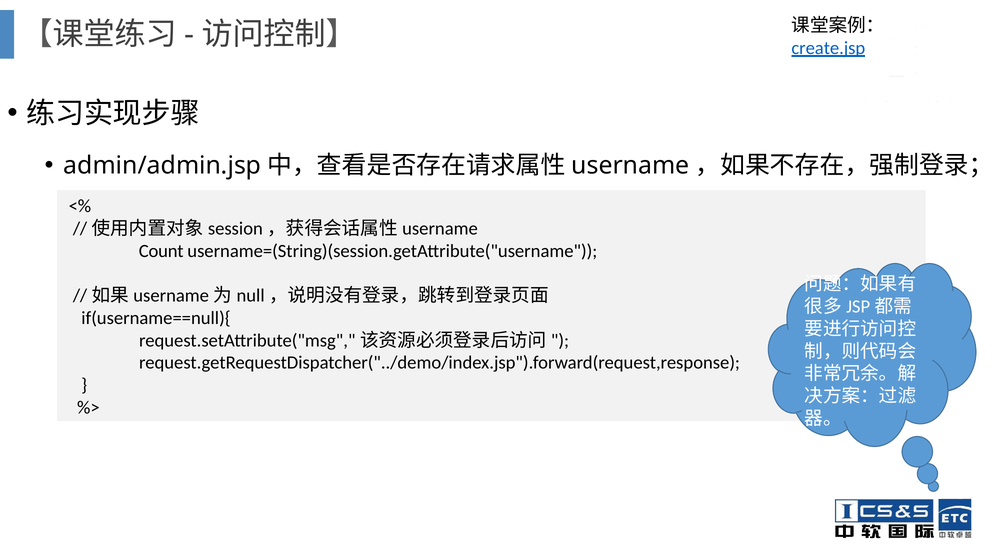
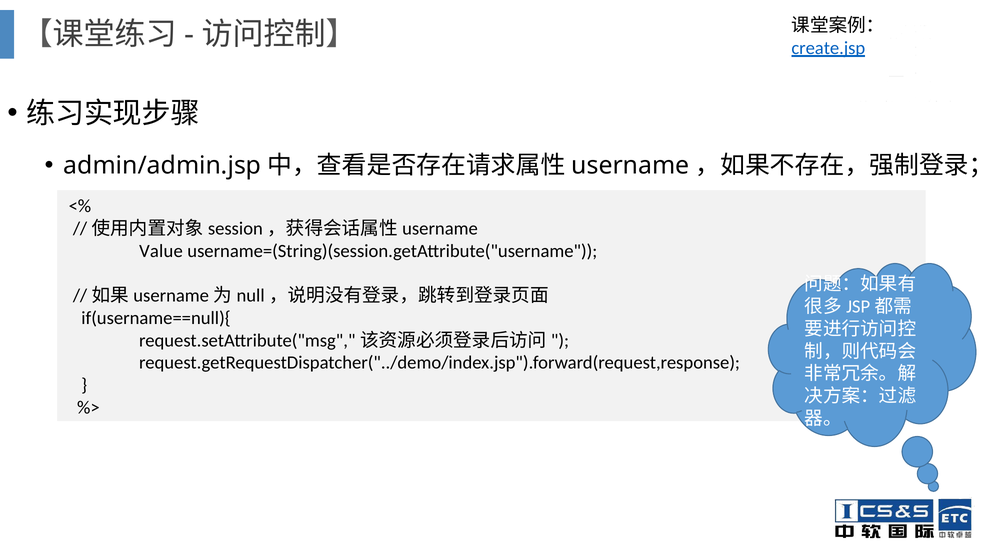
Count: Count -> Value
